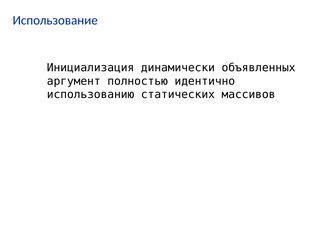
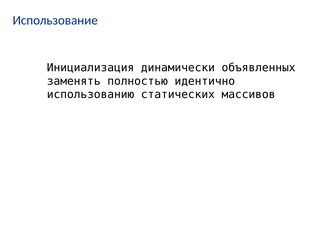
аргумент: аргумент -> заменять
